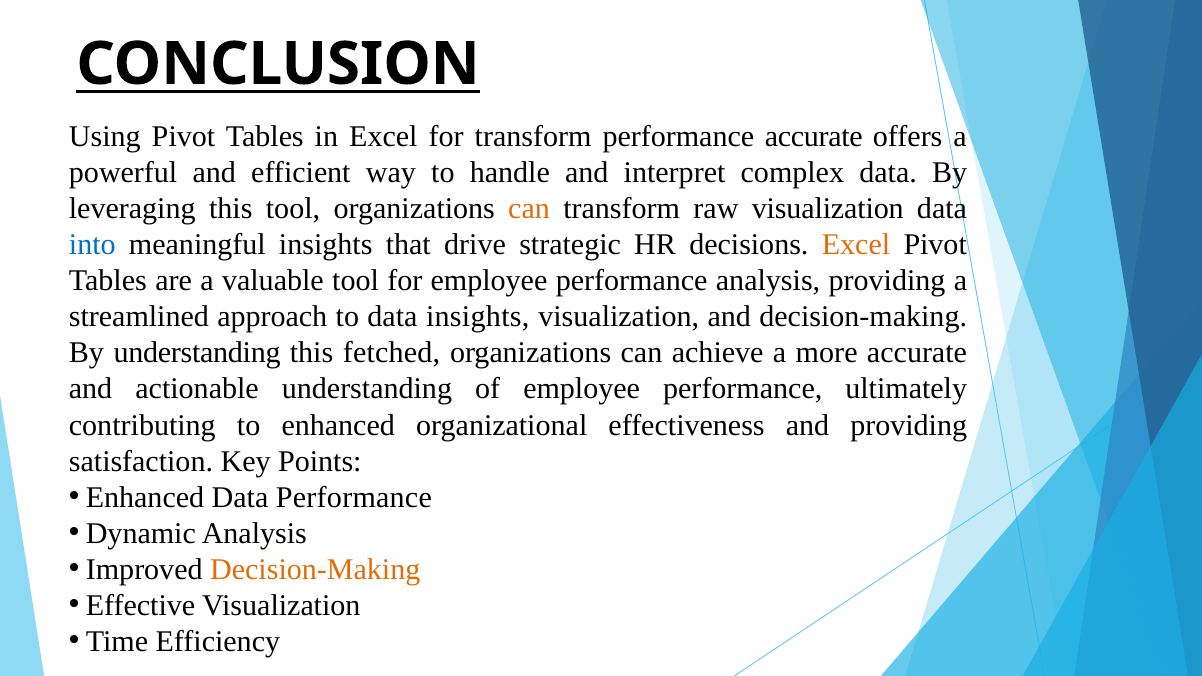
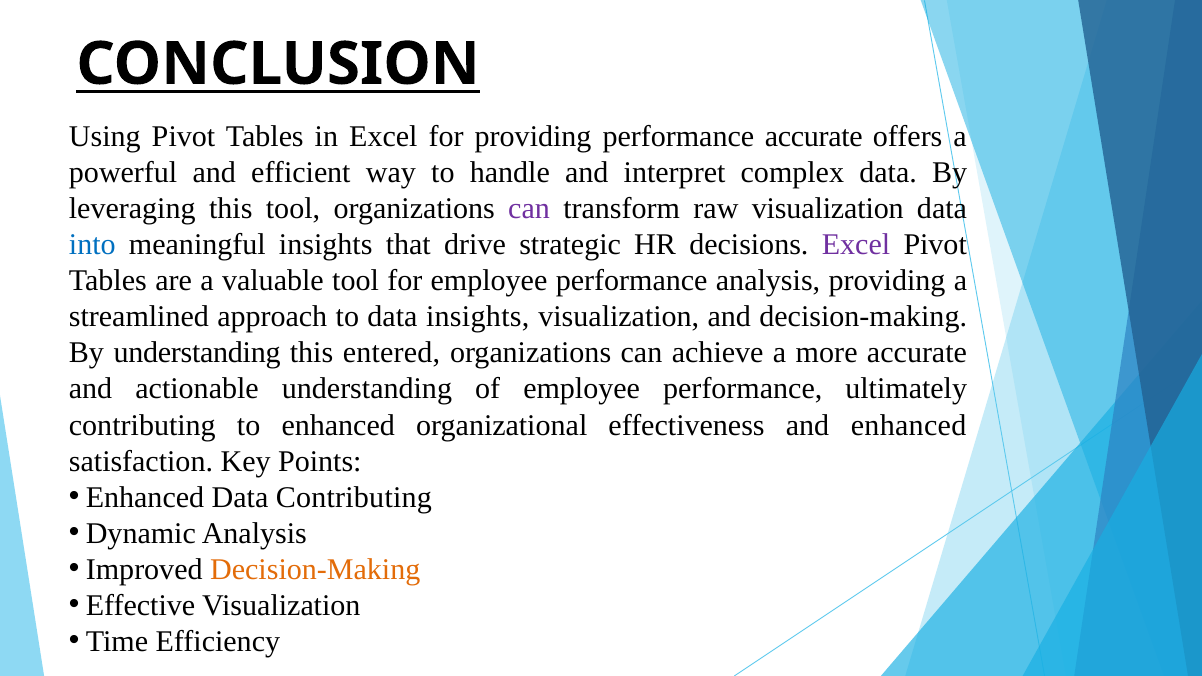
for transform: transform -> providing
can at (529, 209) colour: orange -> purple
Excel at (856, 245) colour: orange -> purple
fetched: fetched -> entered
and providing: providing -> enhanced
Data Performance: Performance -> Contributing
